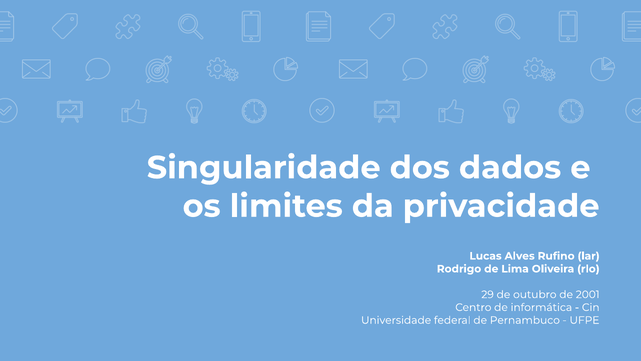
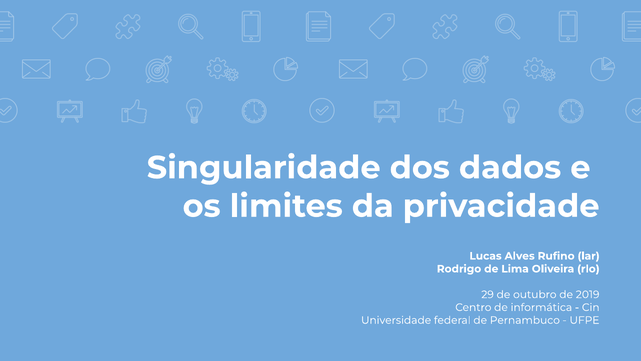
2001: 2001 -> 2019
